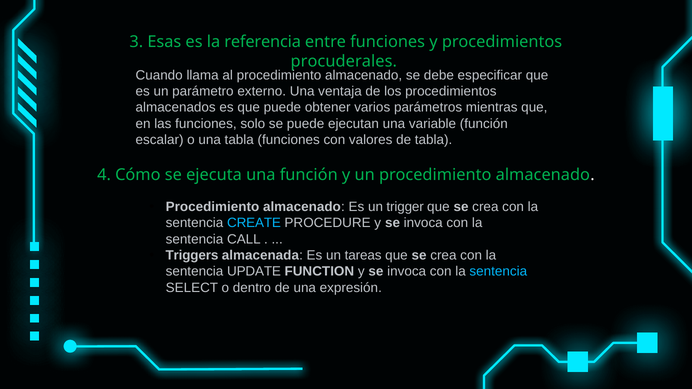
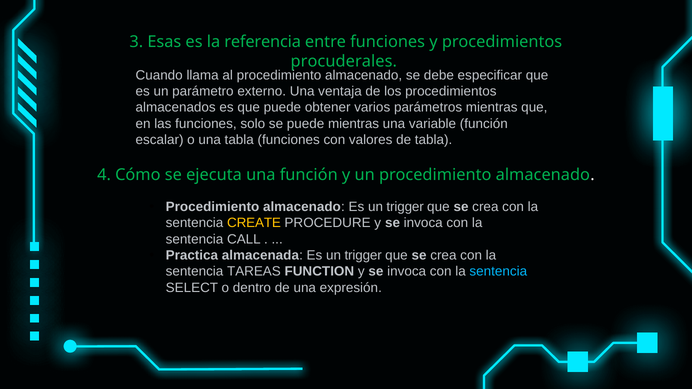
puede ejecutan: ejecutan -> mientras
CREATE colour: light blue -> yellow
Triggers: Triggers -> Practica
almacenada Es un tareas: tareas -> trigger
UPDATE: UPDATE -> TAREAS
